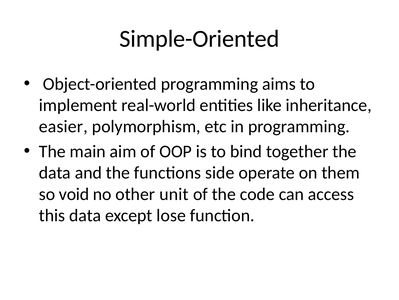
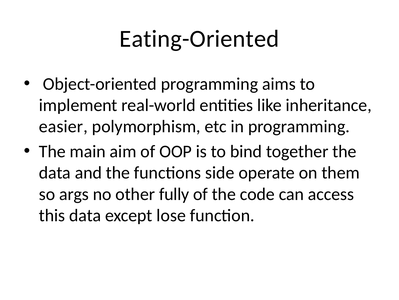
Simple-Oriented: Simple-Oriented -> Eating-Oriented
void: void -> args
unit: unit -> fully
